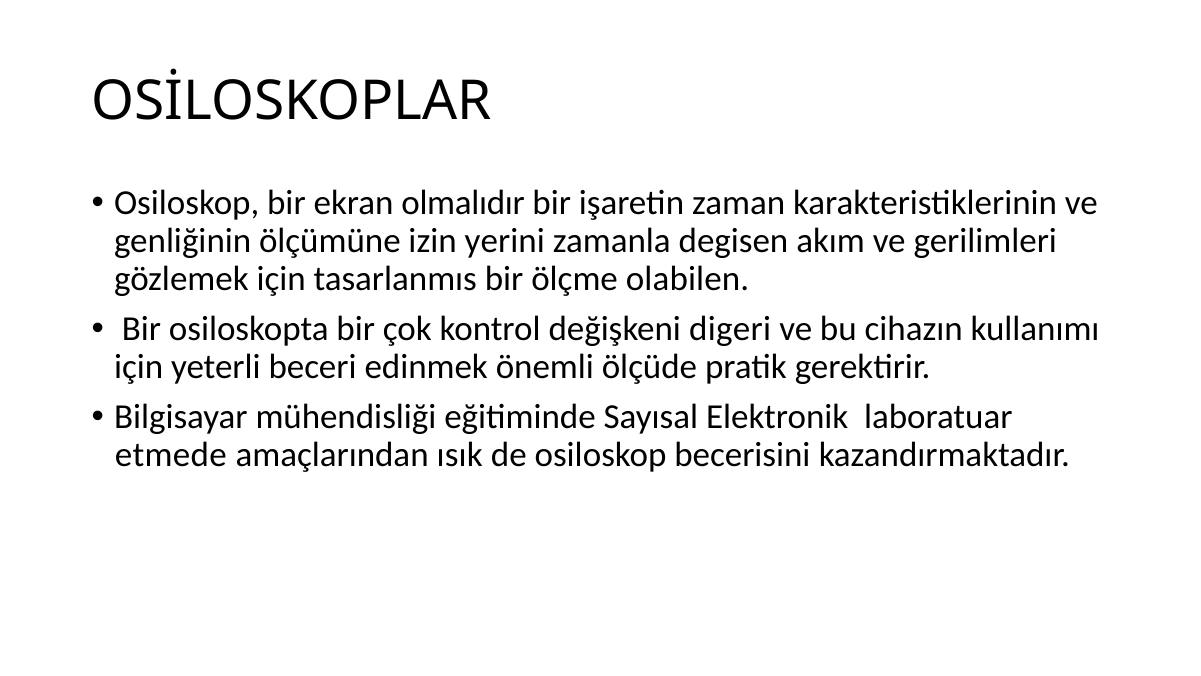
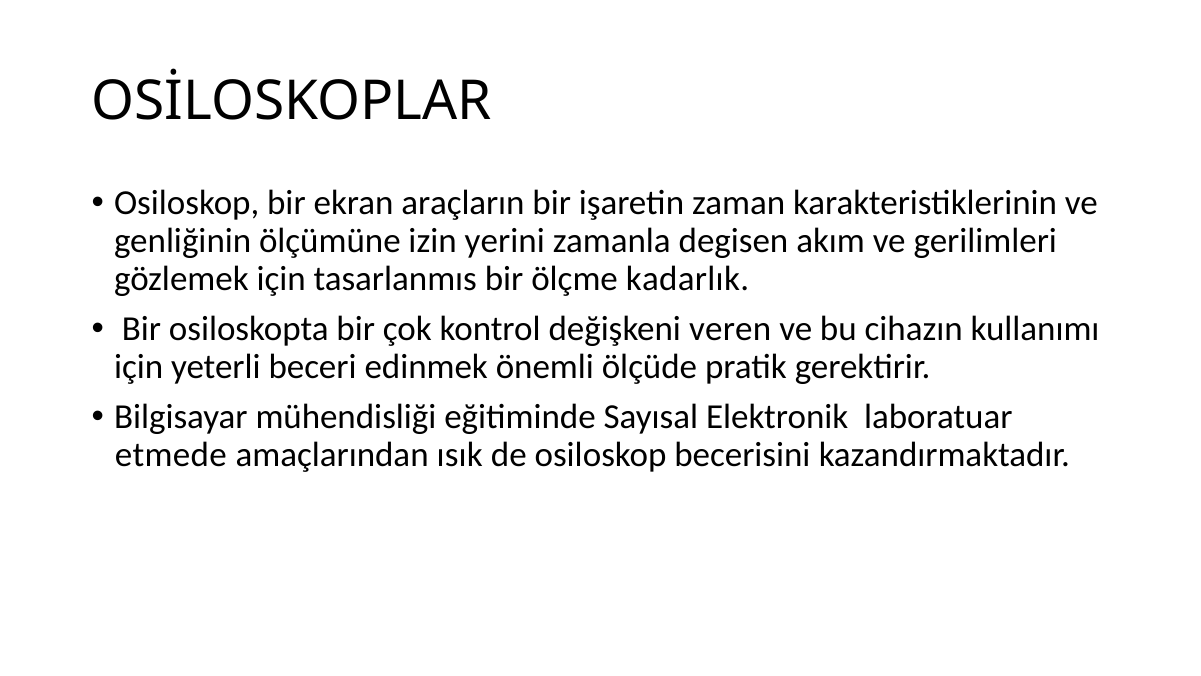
olmalıdır: olmalıdır -> araçların
olabilen: olabilen -> kadarlık
digeri: digeri -> veren
